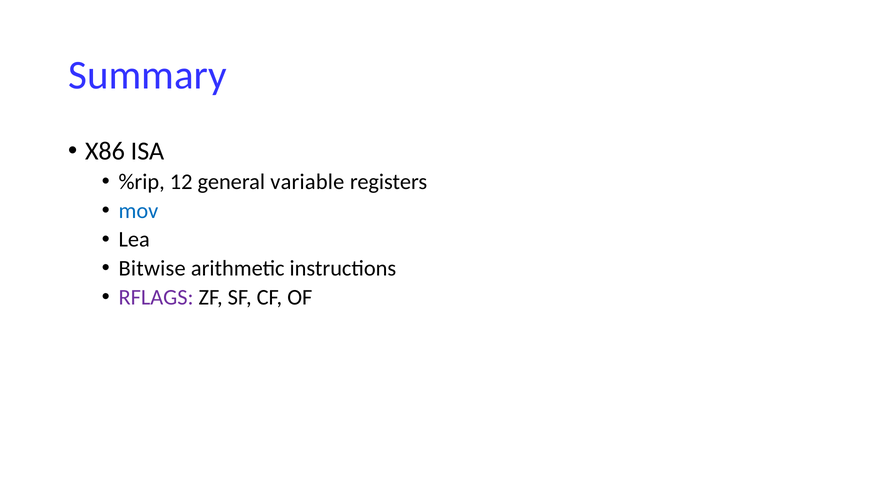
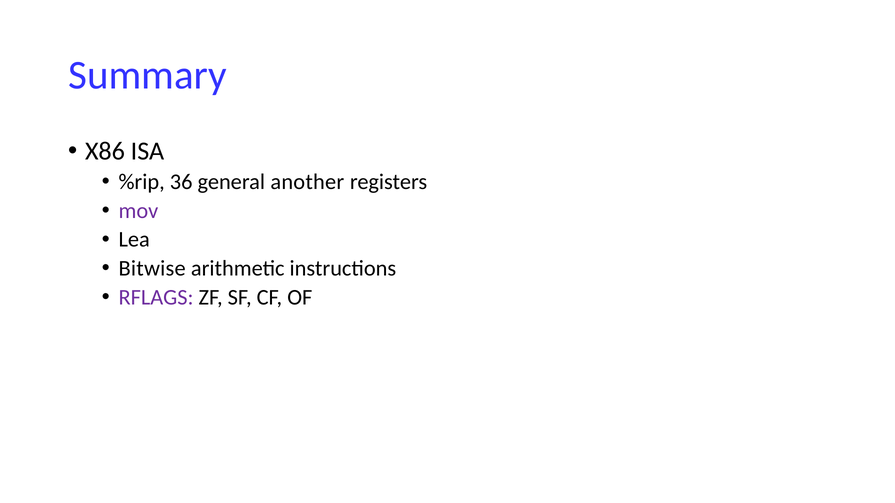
12: 12 -> 36
variable: variable -> another
mov colour: blue -> purple
